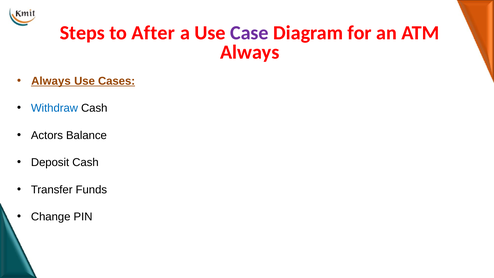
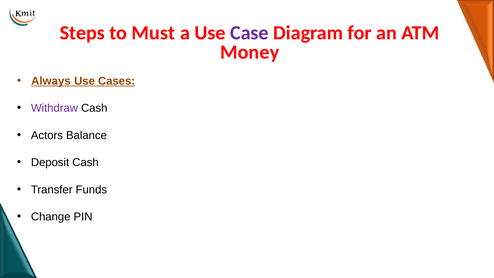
After: After -> Must
Always at (250, 52): Always -> Money
Withdraw colour: blue -> purple
